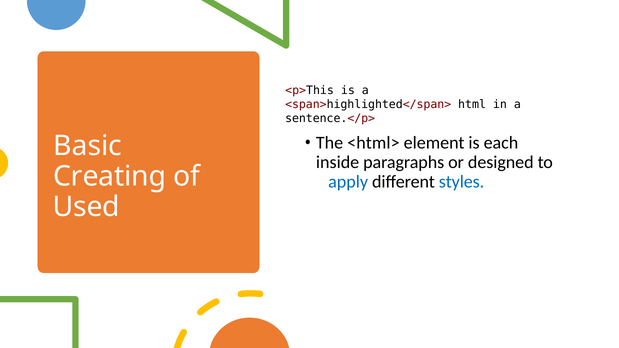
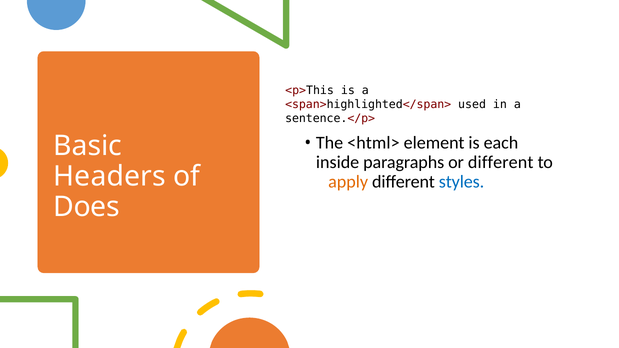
html: html -> used
or designed: designed -> different
Creating: Creating -> Headers
apply colour: blue -> orange
Used: Used -> Does
